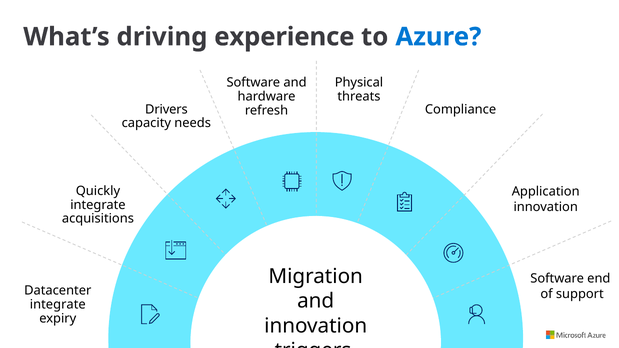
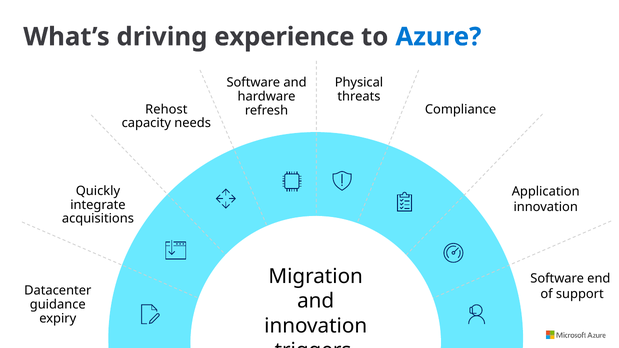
Drivers: Drivers -> Rehost
integrate at (58, 304): integrate -> guidance
